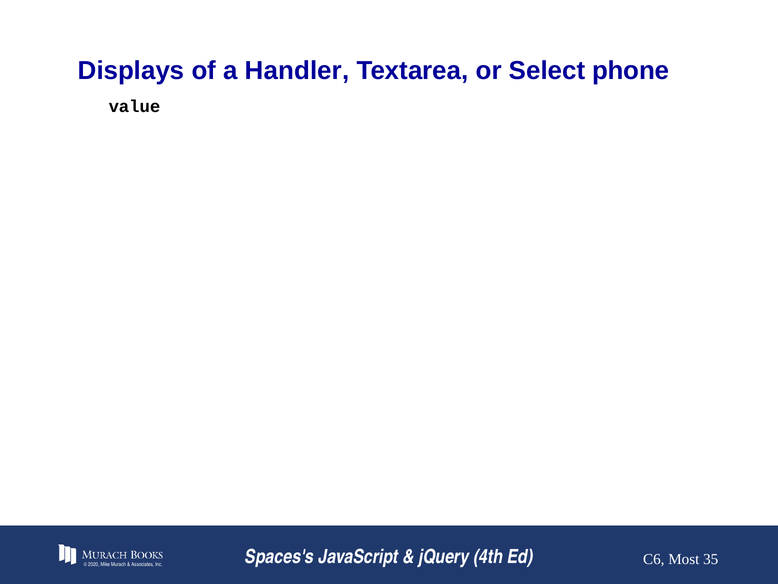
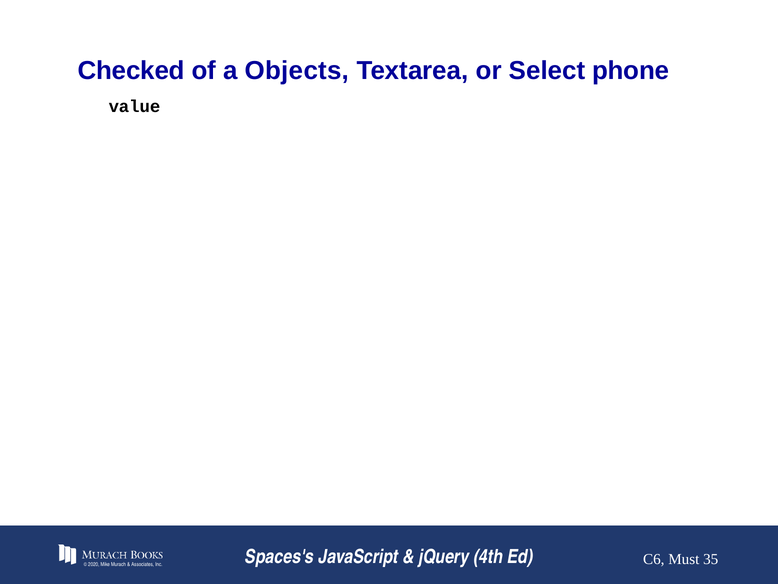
Displays: Displays -> Checked
Handler: Handler -> Objects
Most: Most -> Must
